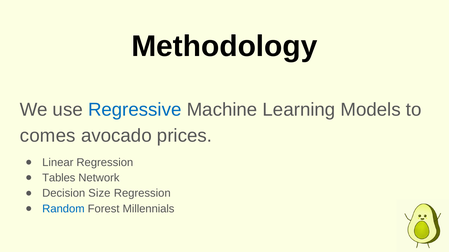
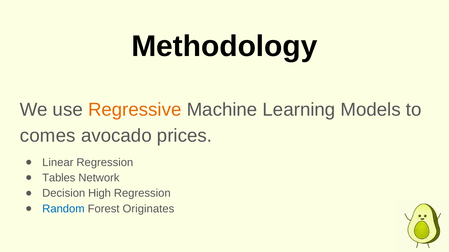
Regressive colour: blue -> orange
Size: Size -> High
Millennials: Millennials -> Originates
